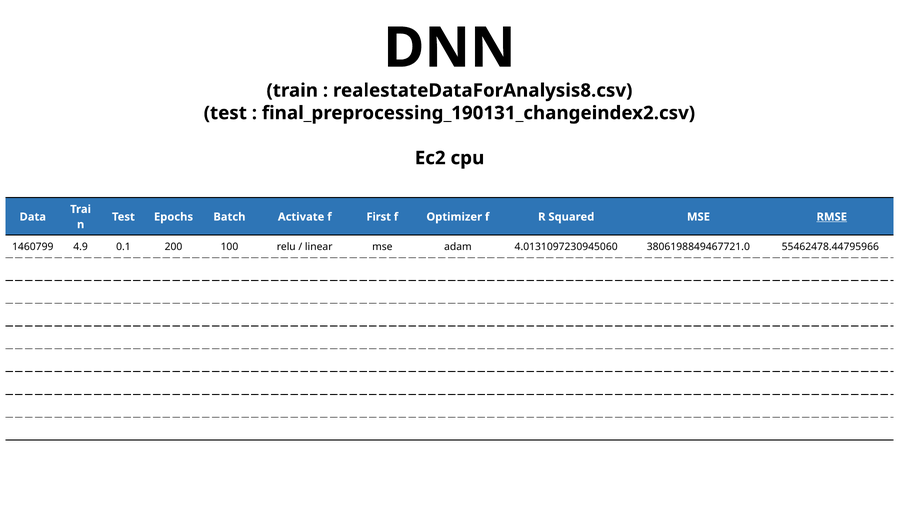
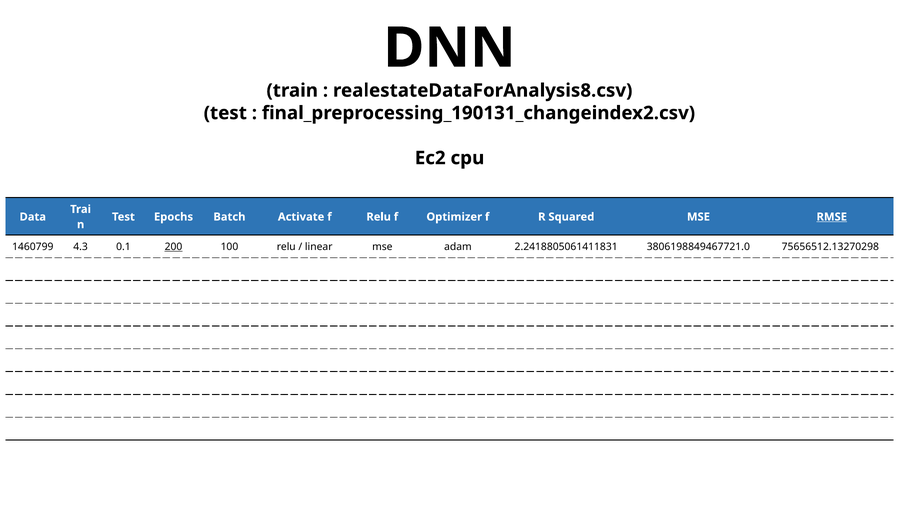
f First: First -> Relu
4.9: 4.9 -> 4.3
200 underline: none -> present
4.0131097230945060: 4.0131097230945060 -> 2.2418805061411831
55462478.44795966: 55462478.44795966 -> 75656512.13270298
